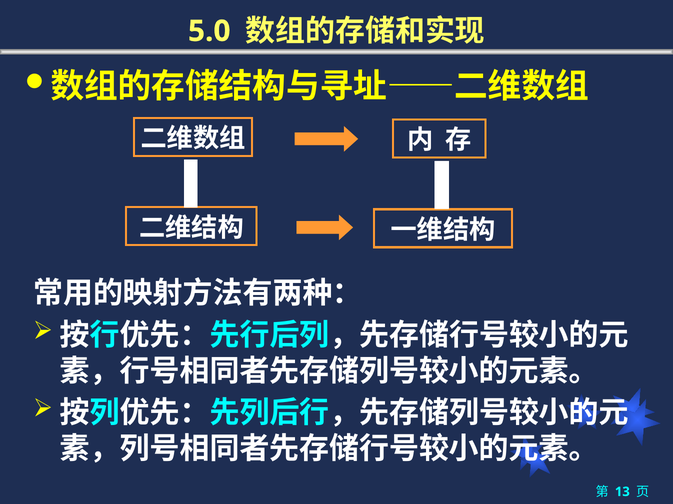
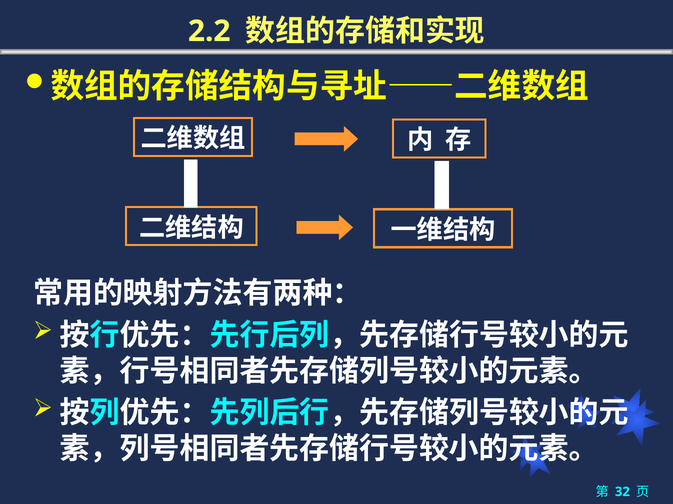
5.0: 5.0 -> 2.2
13: 13 -> 32
